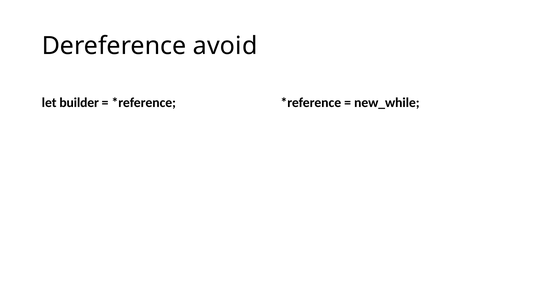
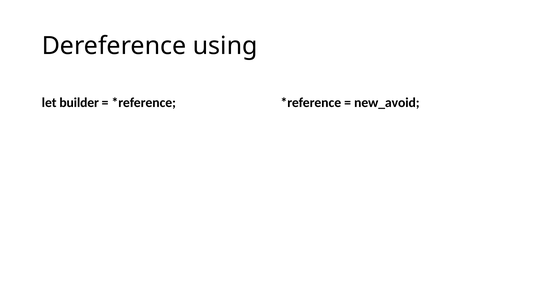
avoid: avoid -> using
new_while: new_while -> new_avoid
